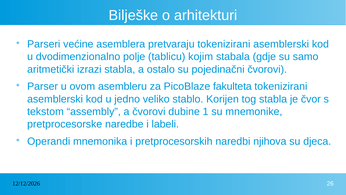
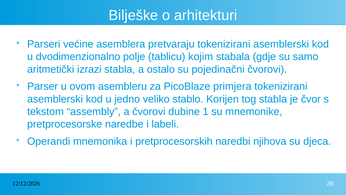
fakulteta: fakulteta -> primjera
